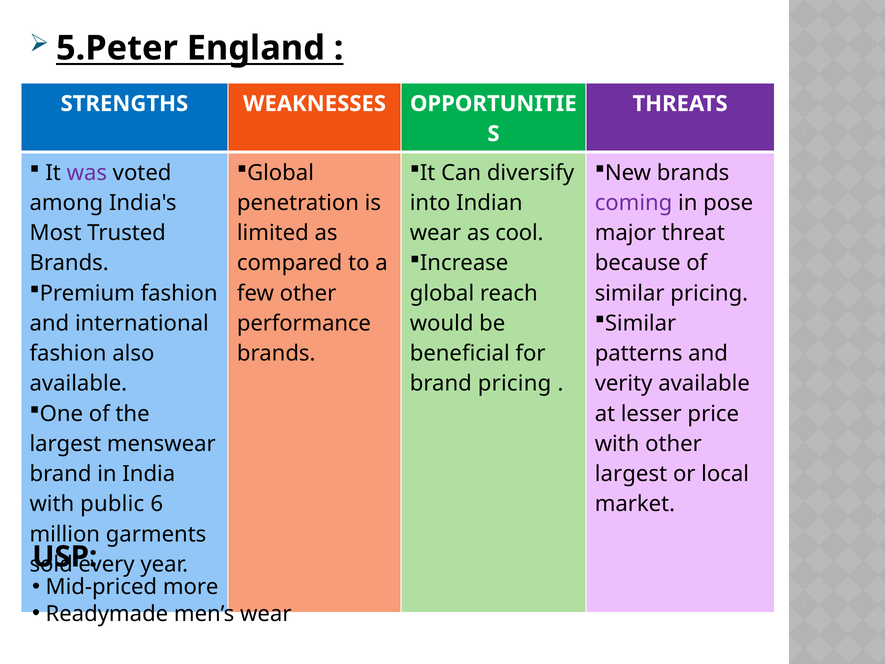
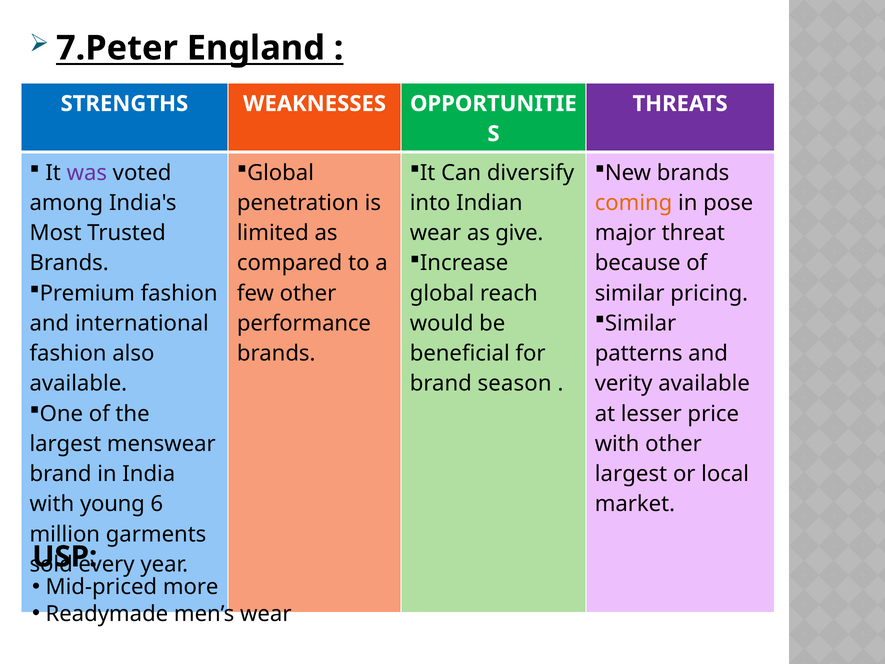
5.Peter: 5.Peter -> 7.Peter
coming colour: purple -> orange
cool: cool -> give
brand pricing: pricing -> season
public: public -> young
